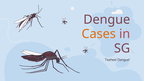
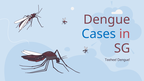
Cases colour: orange -> blue
